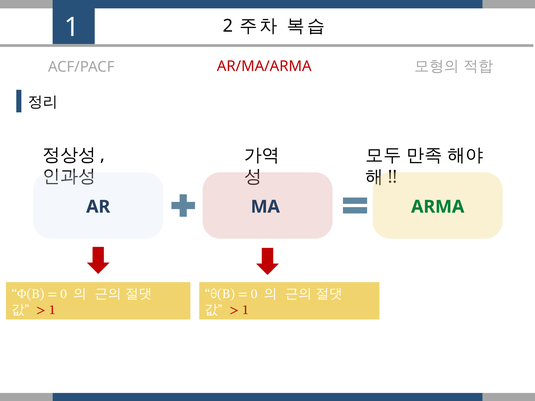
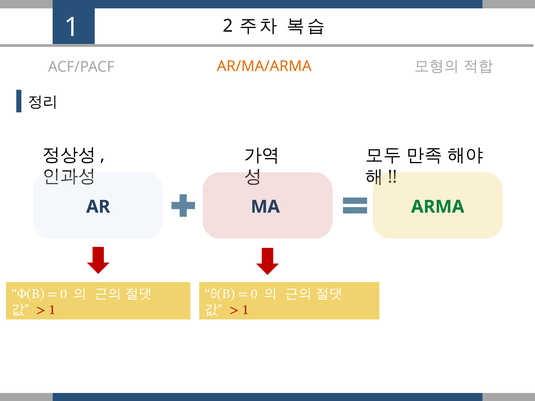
AR/MA/ARMA colour: red -> orange
